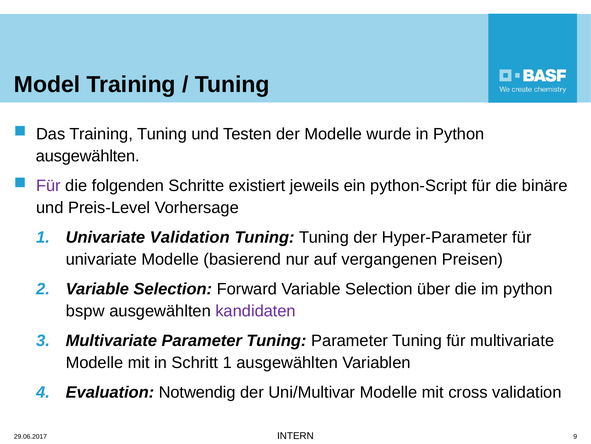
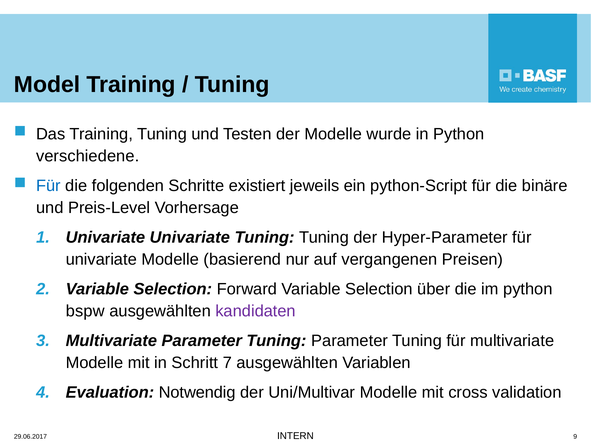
ausgewählten at (88, 156): ausgewählten -> verschiedene
Für at (48, 186) colour: purple -> blue
Univariate Validation: Validation -> Univariate
Schritt 1: 1 -> 7
